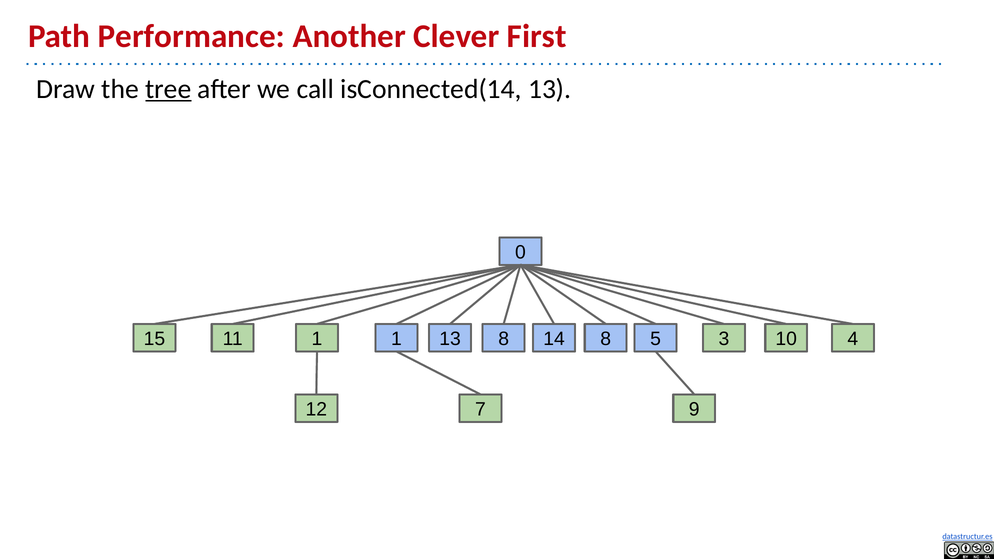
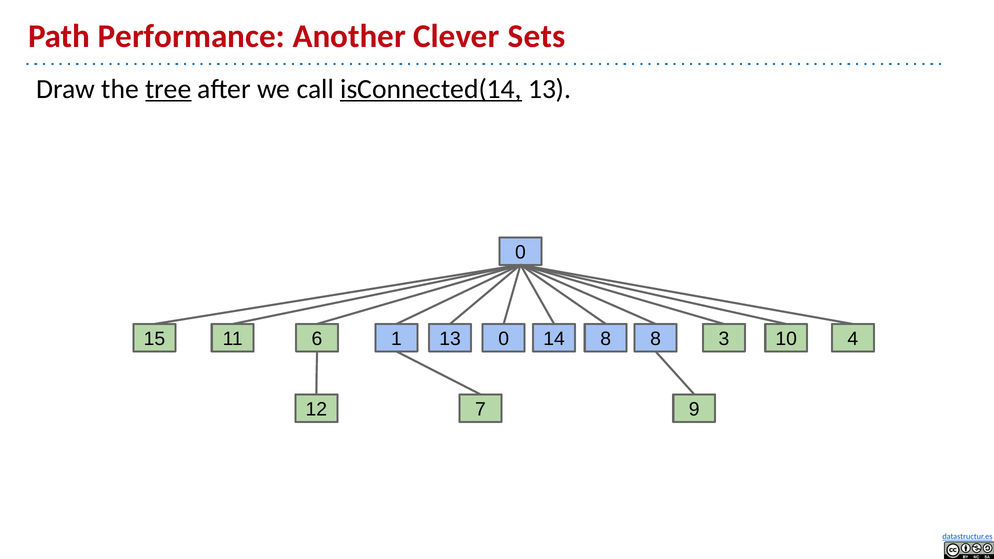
First: First -> Sets
isConnected(14 underline: none -> present
13 8: 8 -> 0
11 1: 1 -> 6
8 5: 5 -> 8
